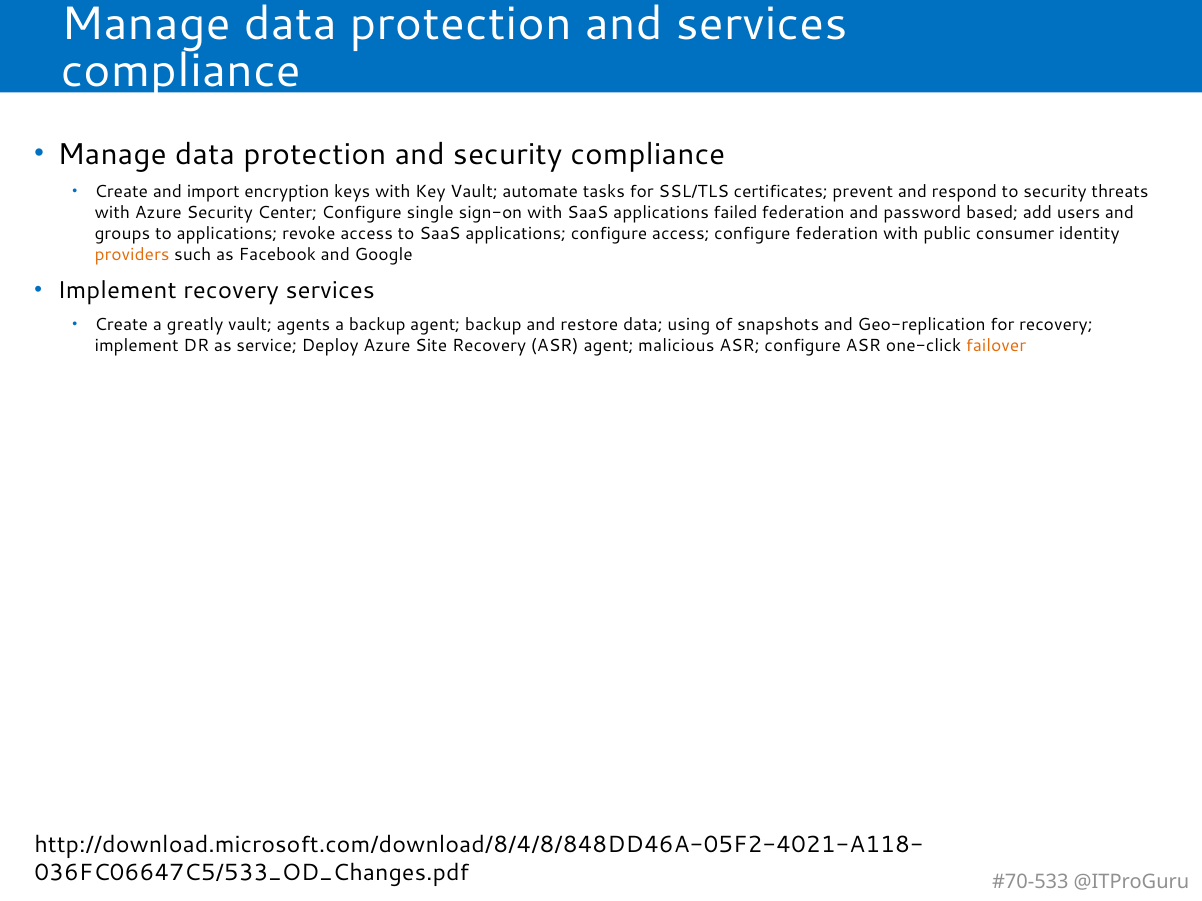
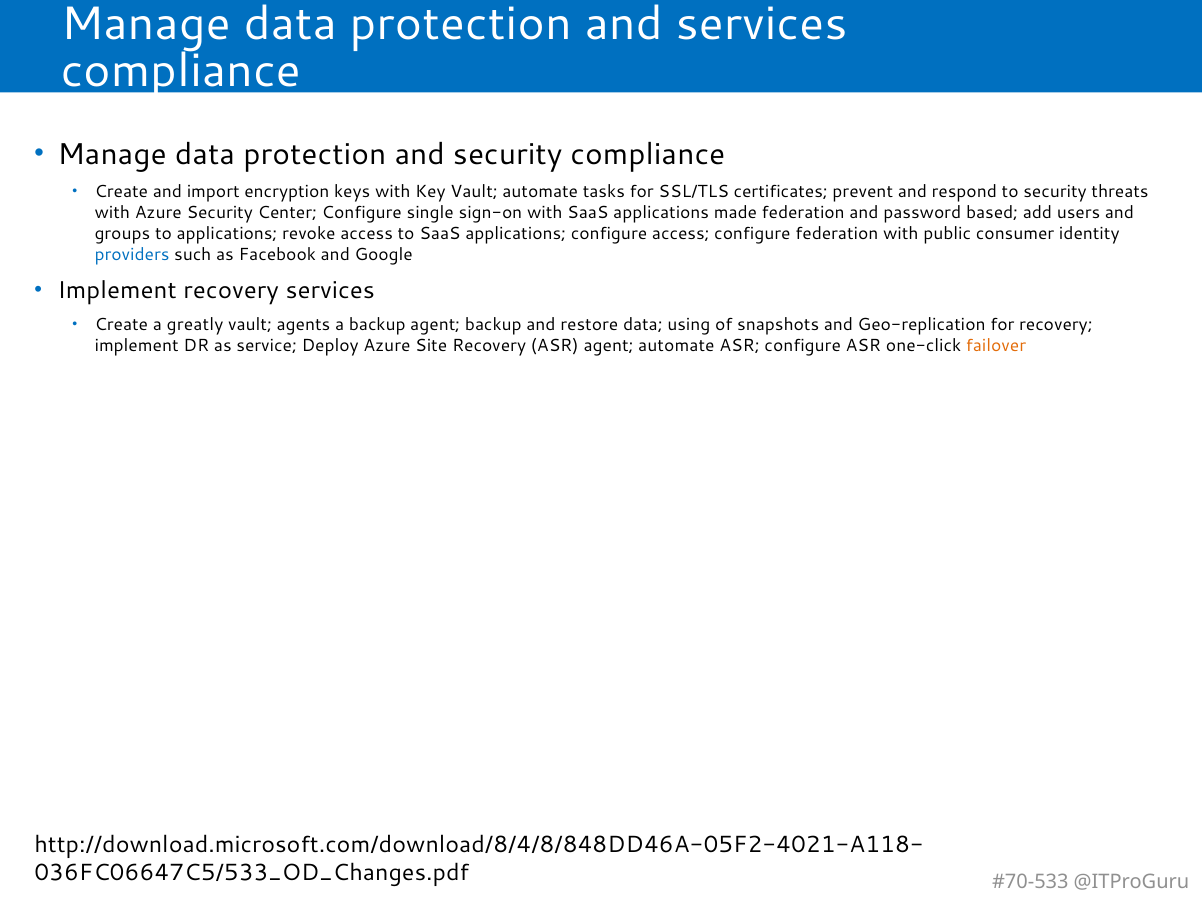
failed: failed -> made
providers colour: orange -> blue
agent malicious: malicious -> automate
